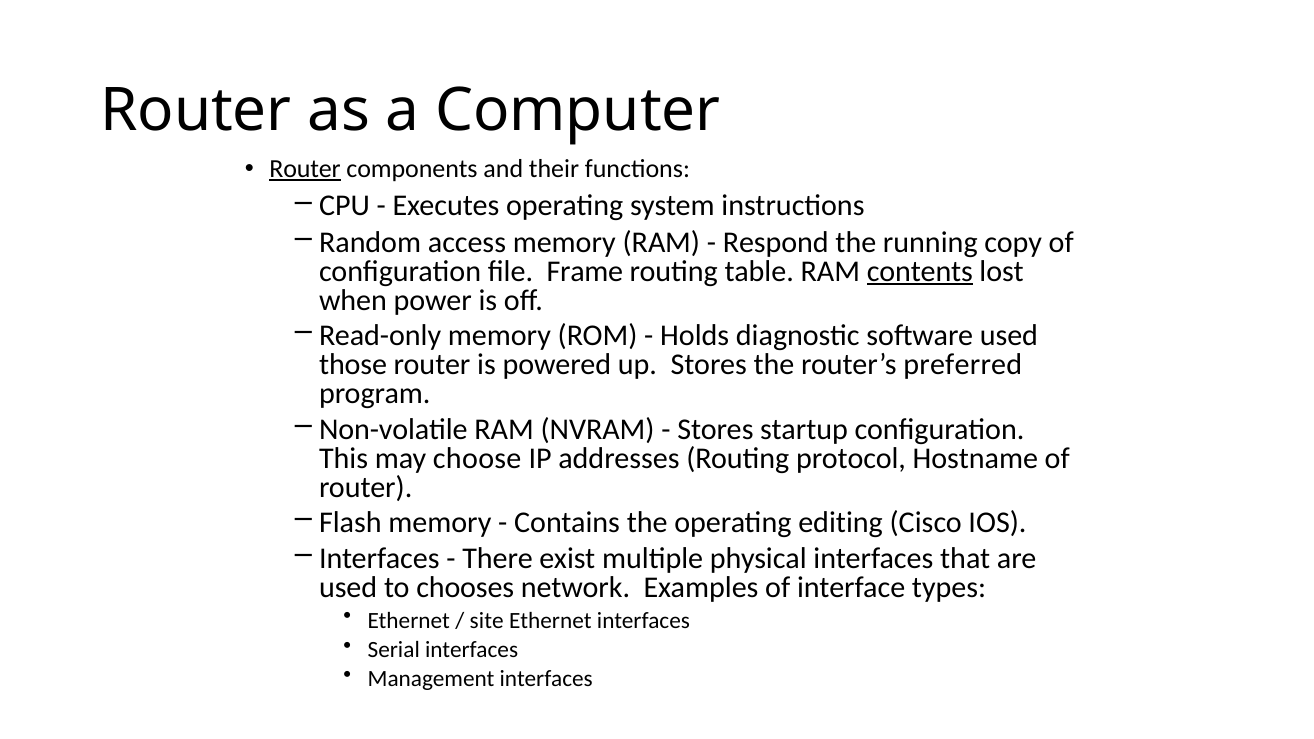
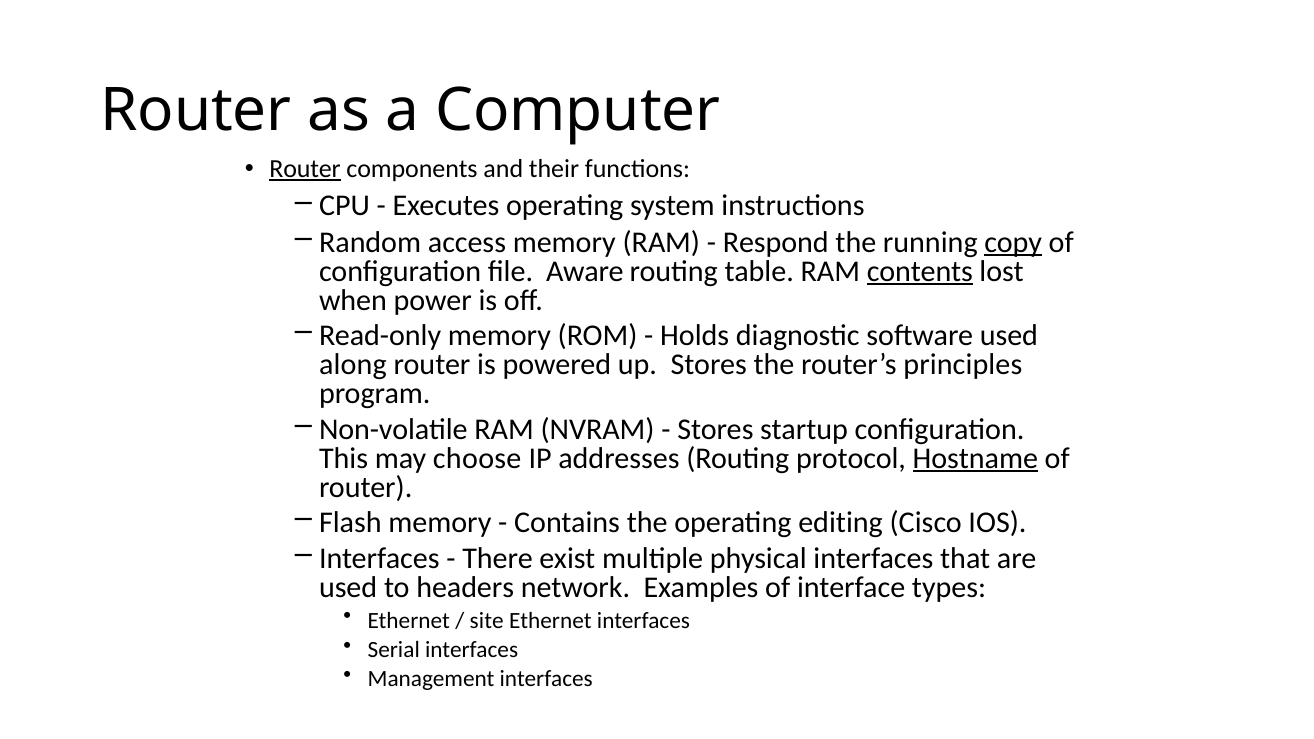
copy underline: none -> present
Frame: Frame -> Aware
those: those -> along
preferred: preferred -> principles
Hostname underline: none -> present
chooses: chooses -> headers
